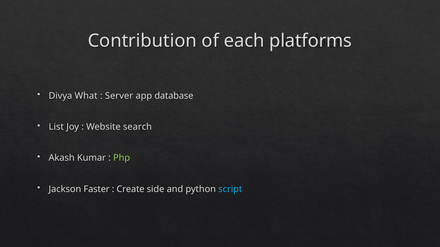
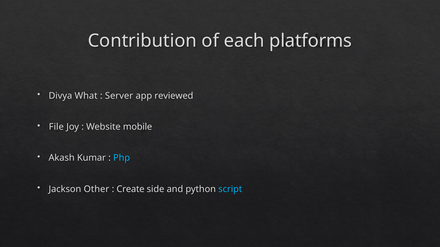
database: database -> reviewed
List: List -> File
search: search -> mobile
Php colour: light green -> light blue
Faster: Faster -> Other
